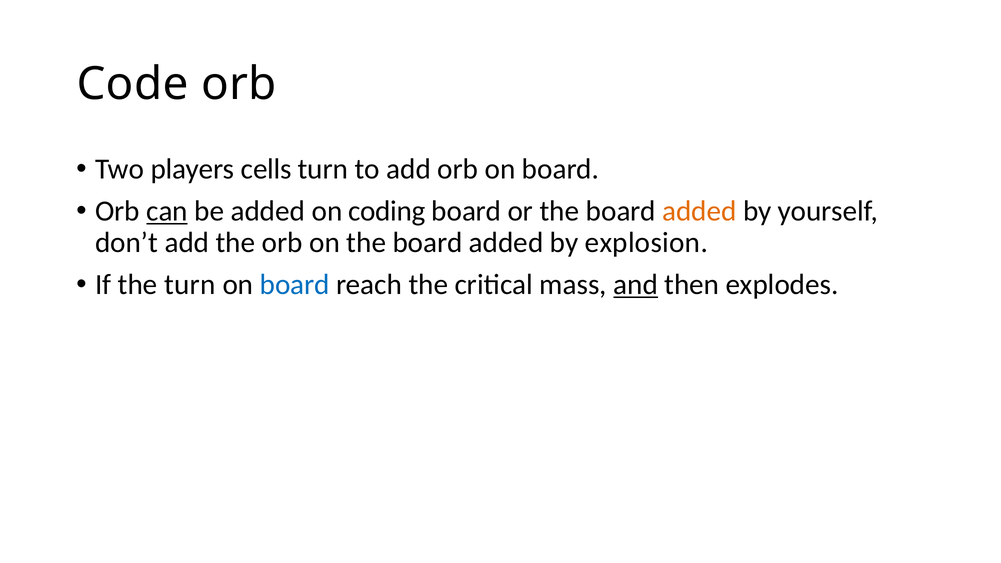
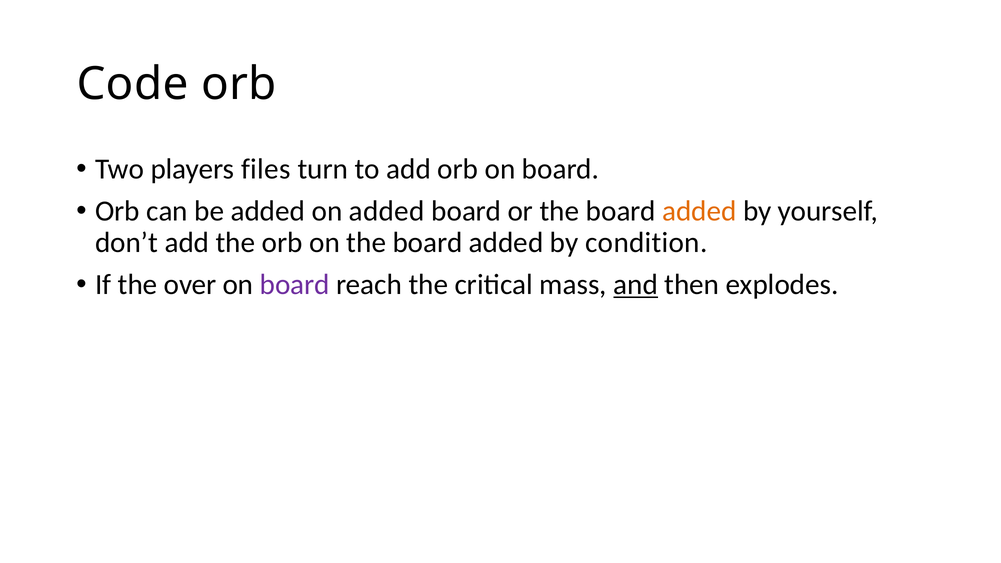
cells: cells -> files
can underline: present -> none
on coding: coding -> added
explosion: explosion -> condition
the turn: turn -> over
board at (295, 285) colour: blue -> purple
